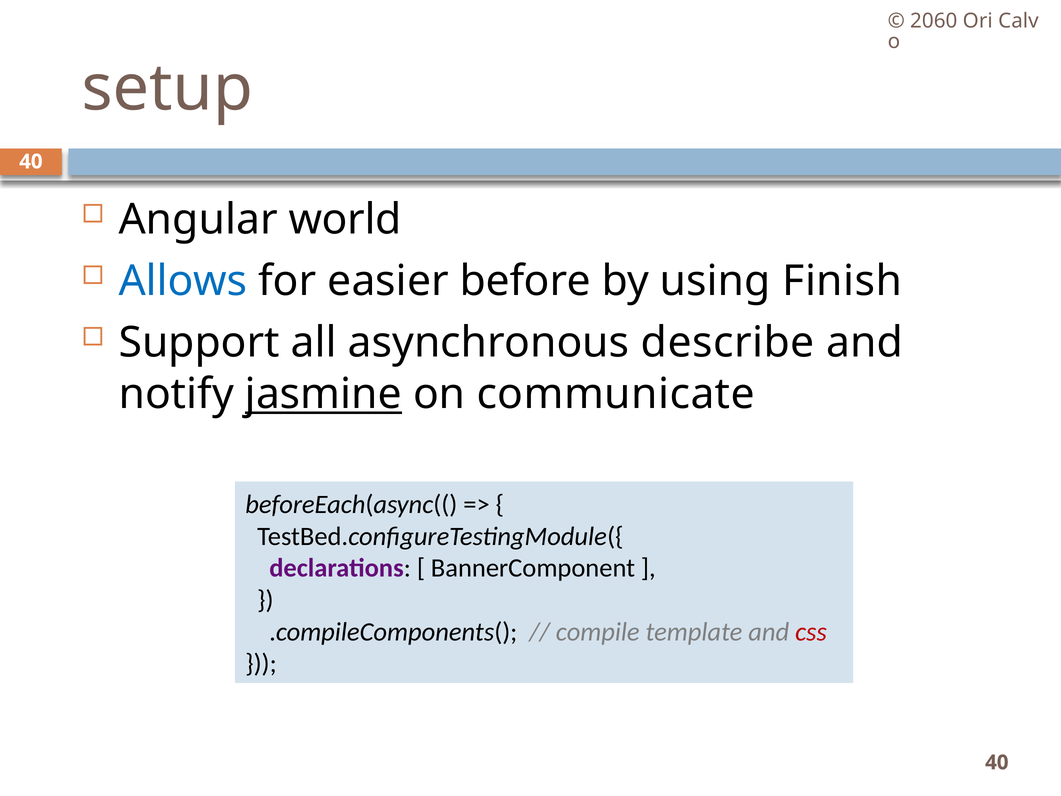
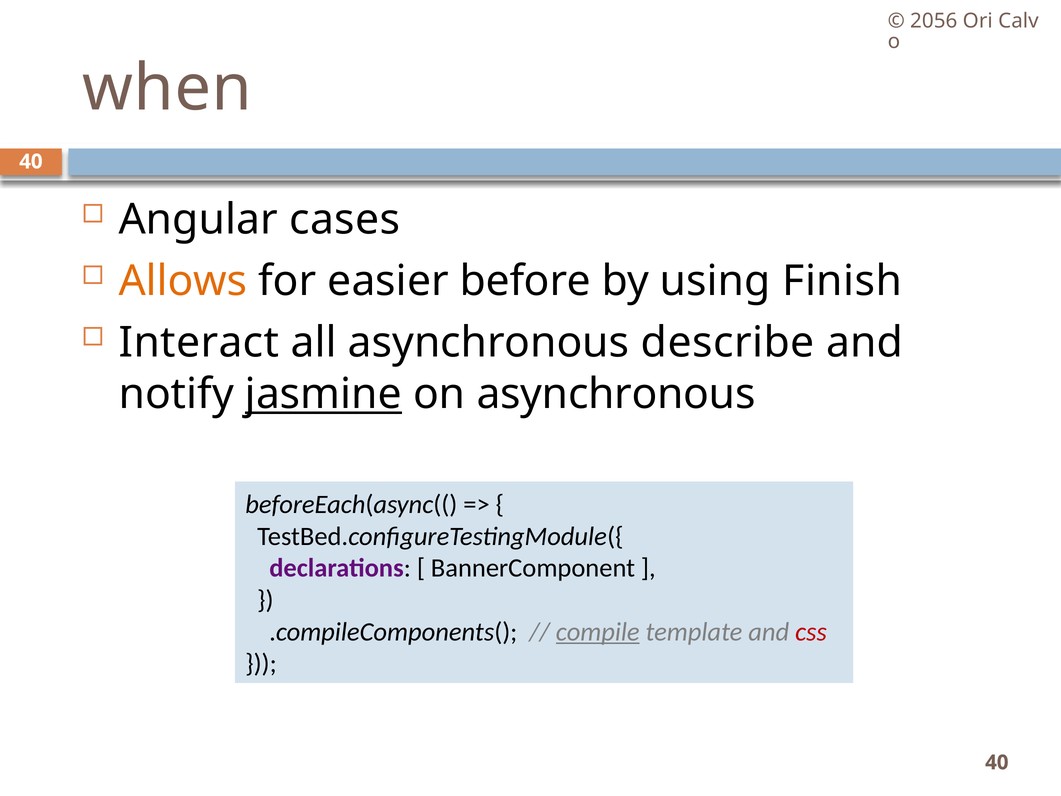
2060: 2060 -> 2056
setup: setup -> when
world: world -> cases
Allows colour: blue -> orange
Support: Support -> Interact
on communicate: communicate -> asynchronous
compile underline: none -> present
